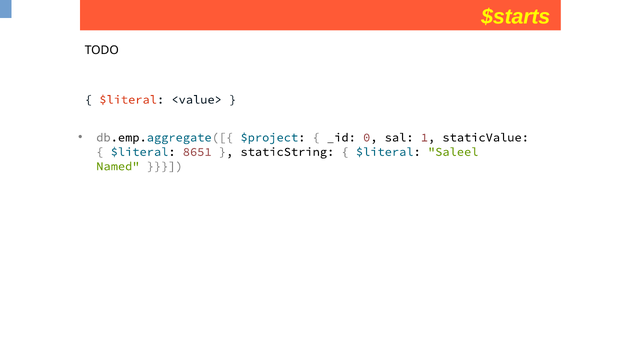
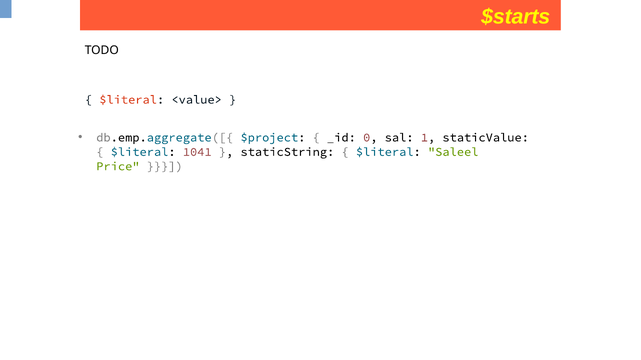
8651: 8651 -> 1041
Named: Named -> Price
